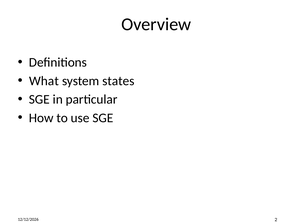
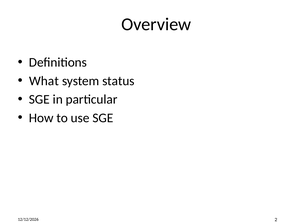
states: states -> status
